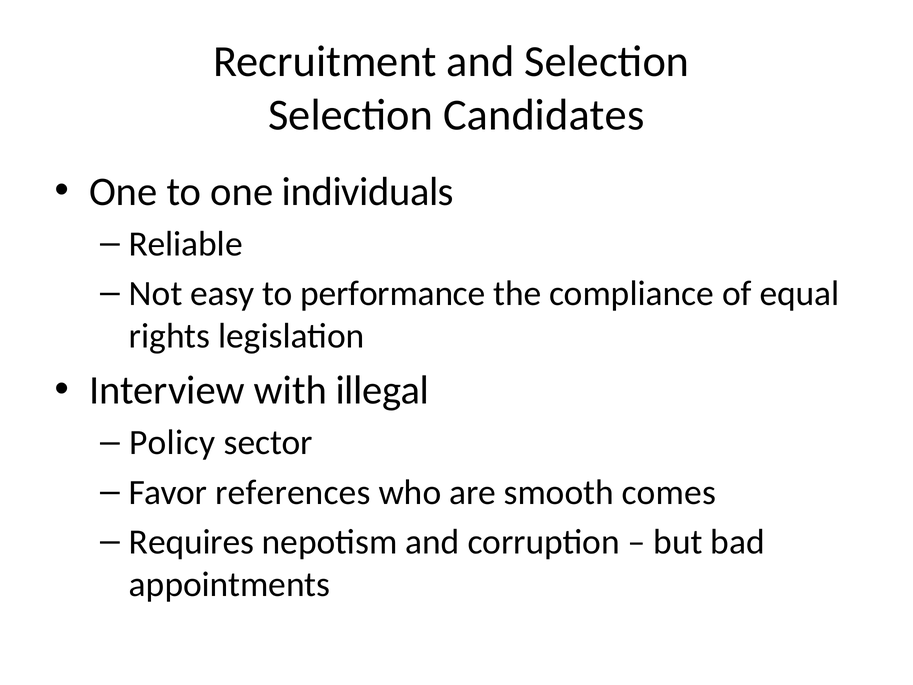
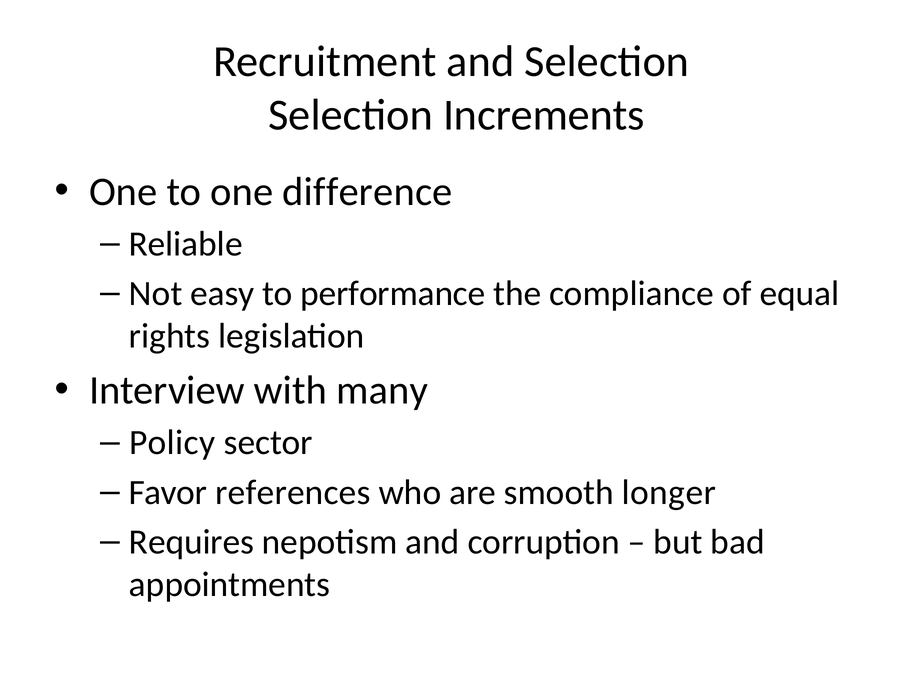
Candidates: Candidates -> Increments
individuals: individuals -> difference
illegal: illegal -> many
comes: comes -> longer
